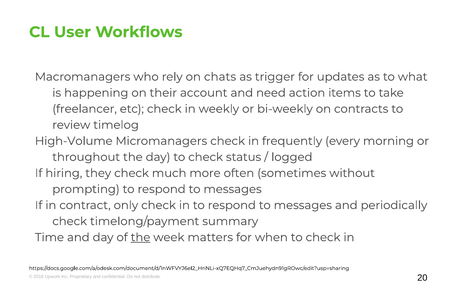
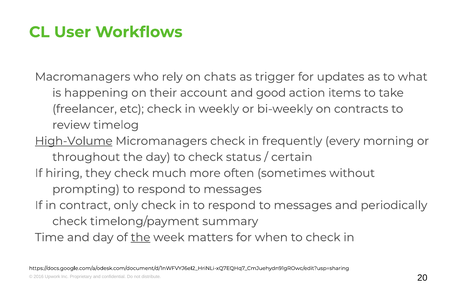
need: need -> good
High-Volume underline: none -> present
logged: logged -> certain
